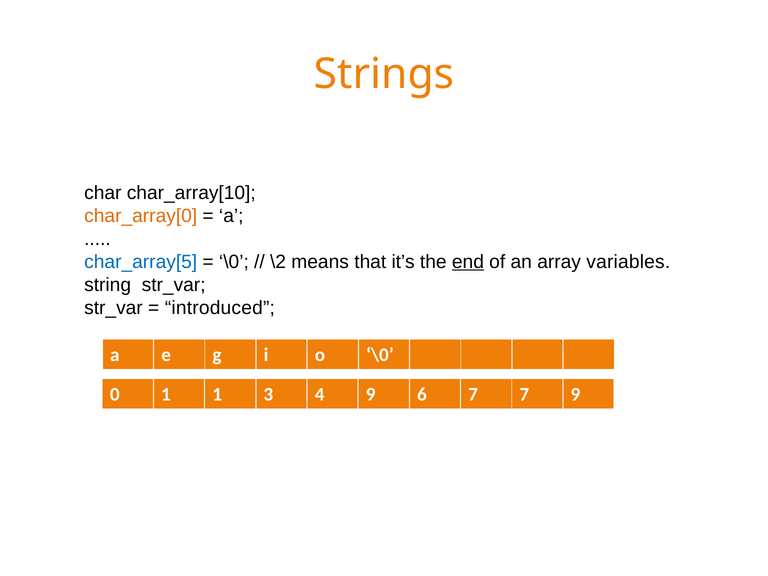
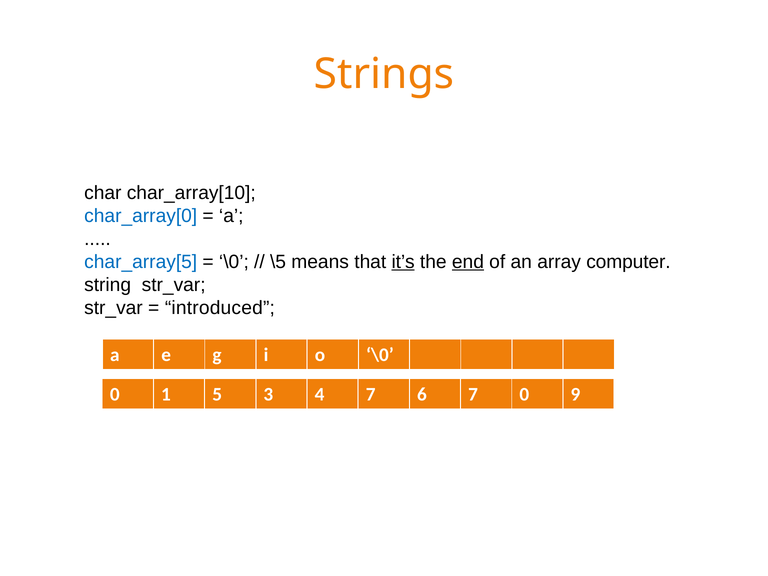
char_array[0 colour: orange -> blue
\2: \2 -> \5
it’s underline: none -> present
variables: variables -> computer
1 1: 1 -> 5
4 9: 9 -> 7
7 7: 7 -> 0
